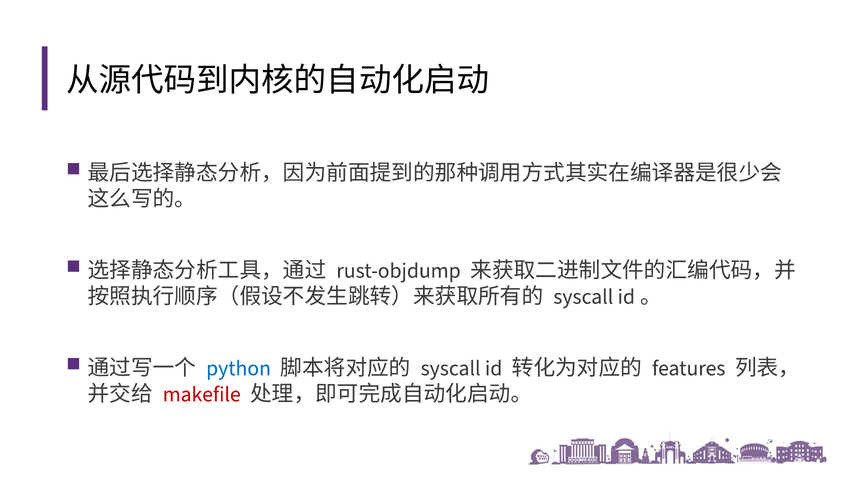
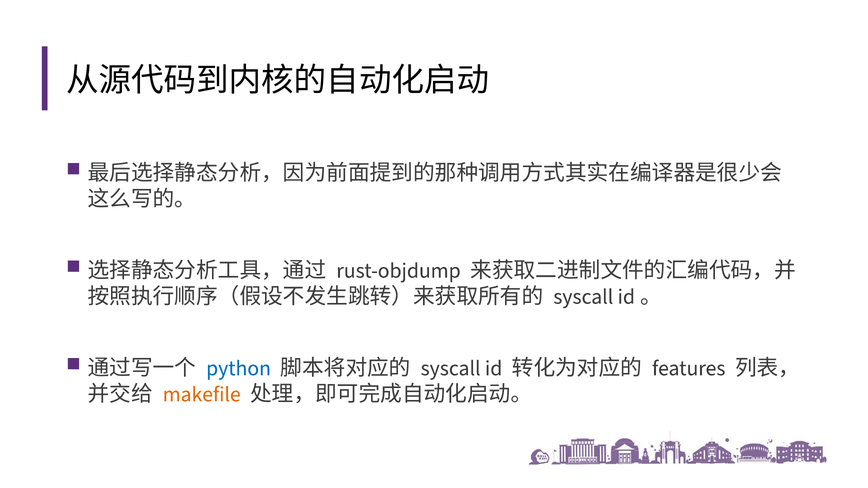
makefile colour: red -> orange
